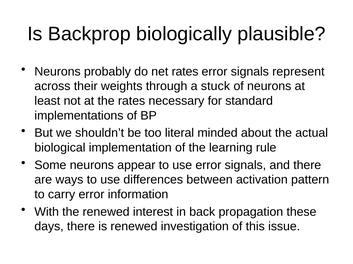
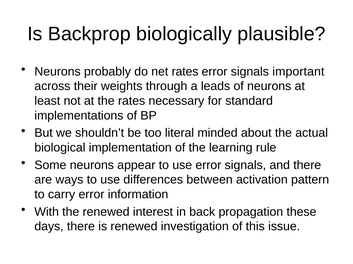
represent: represent -> important
stuck: stuck -> leads
